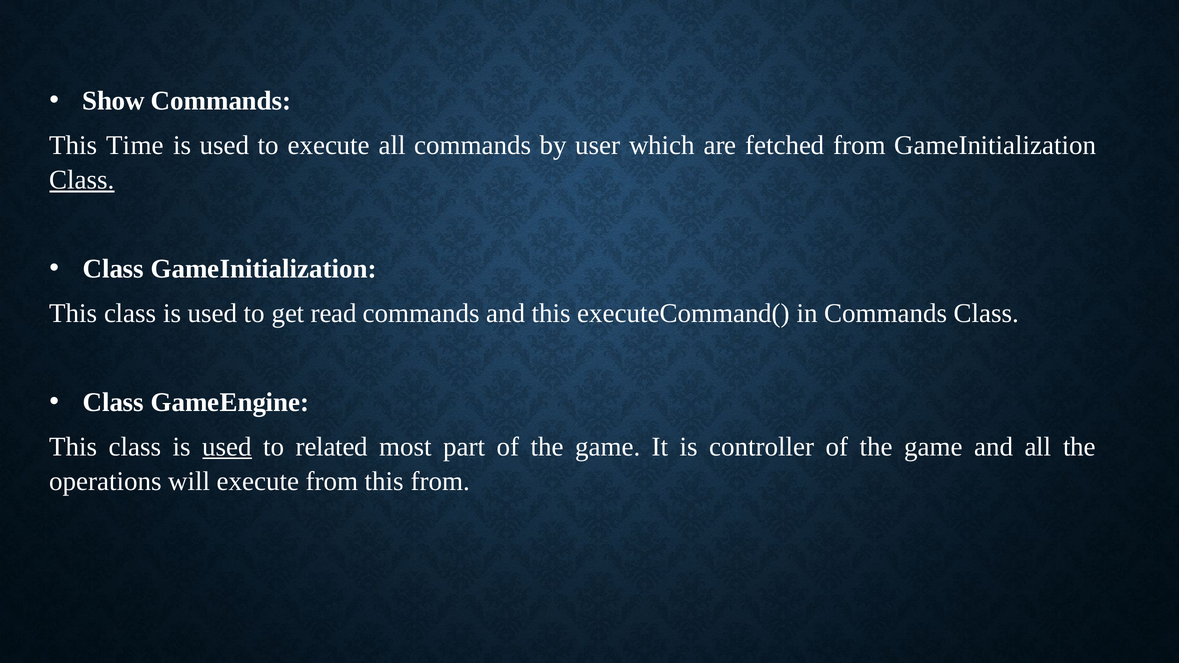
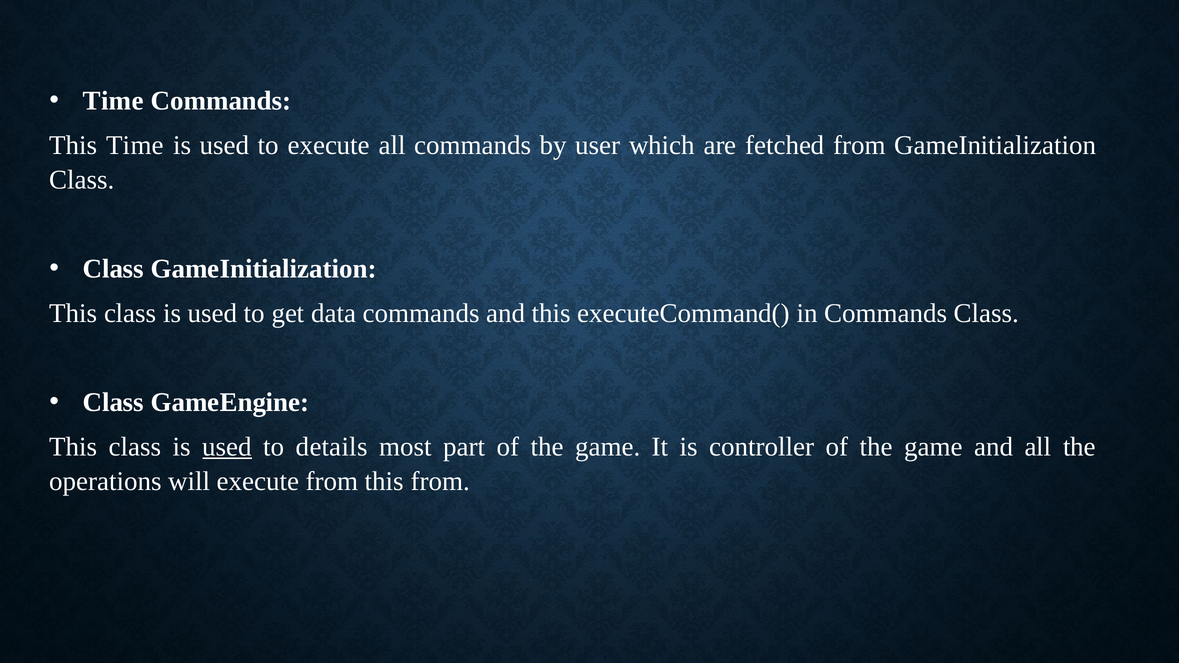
Show at (113, 101): Show -> Time
Class at (82, 180) underline: present -> none
read: read -> data
related: related -> details
